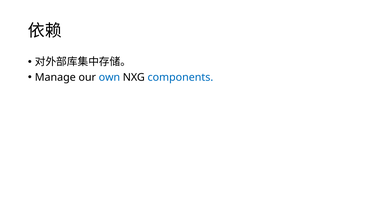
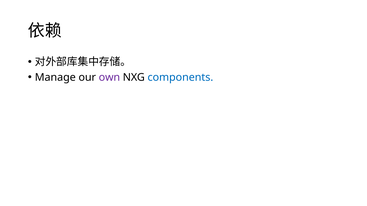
own colour: blue -> purple
